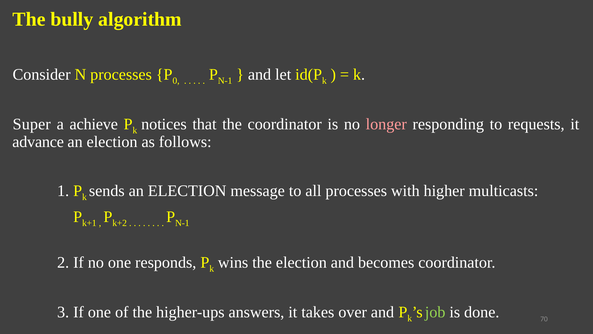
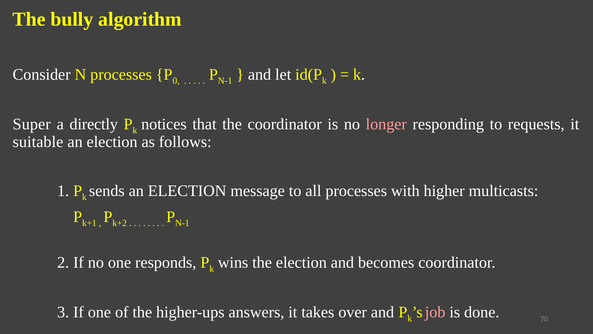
achieve: achieve -> directly
advance: advance -> suitable
job colour: light green -> pink
